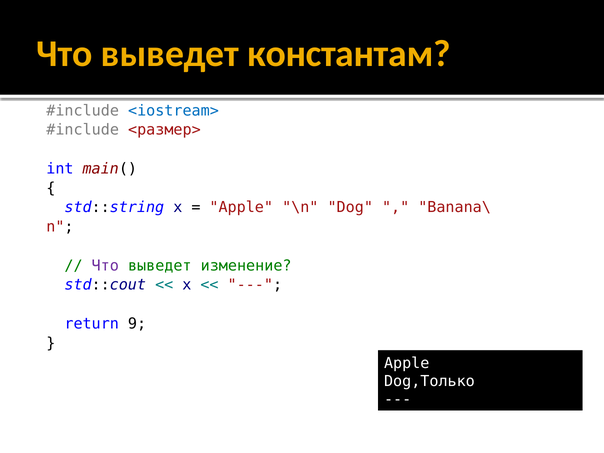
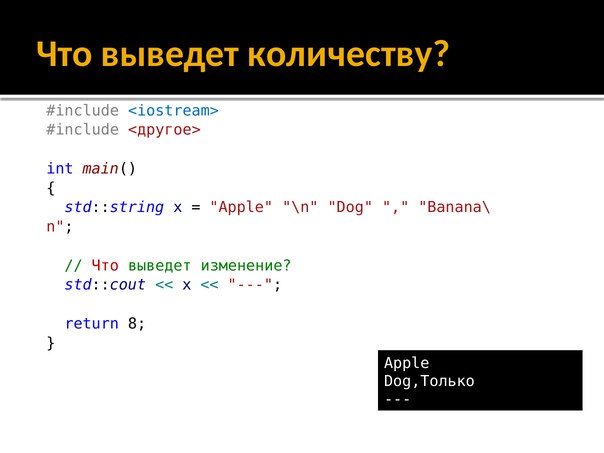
константам: константам -> количеству
<размер>: <размер> -> <другое>
Что at (105, 266) colour: purple -> red
9: 9 -> 8
